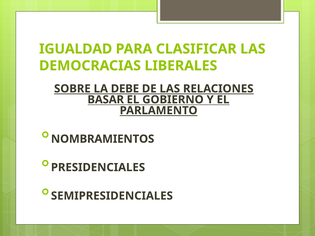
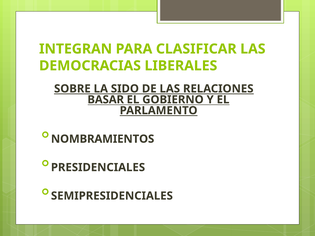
IGUALDAD: IGUALDAD -> INTEGRAN
DEBE: DEBE -> SIDO
